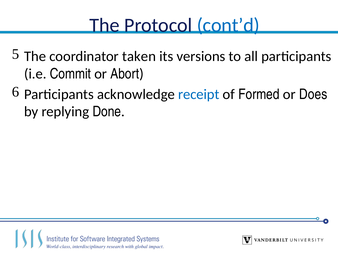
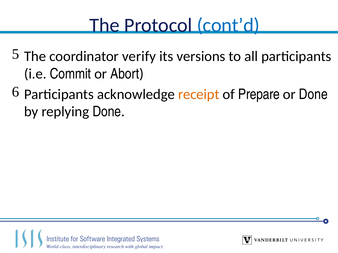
taken: taken -> verify
receipt colour: blue -> orange
Formed: Formed -> Prepare
or Does: Does -> Done
